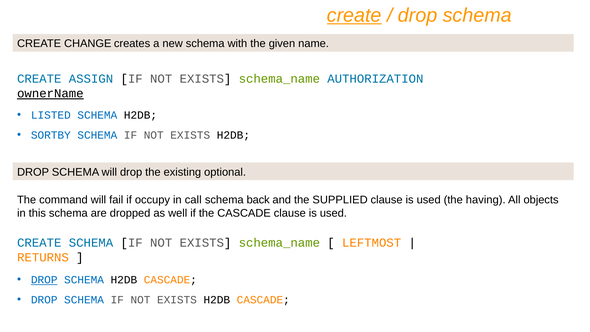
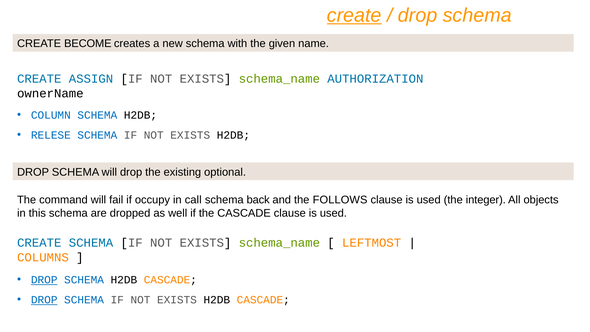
CHANGE: CHANGE -> BECOME
ownerName underline: present -> none
LISTED: LISTED -> COLUMN
SORTBY: SORTBY -> RELESE
SUPPLIED: SUPPLIED -> FOLLOWS
having: having -> integer
RETURNS: RETURNS -> COLUMNS
DROP at (44, 300) underline: none -> present
